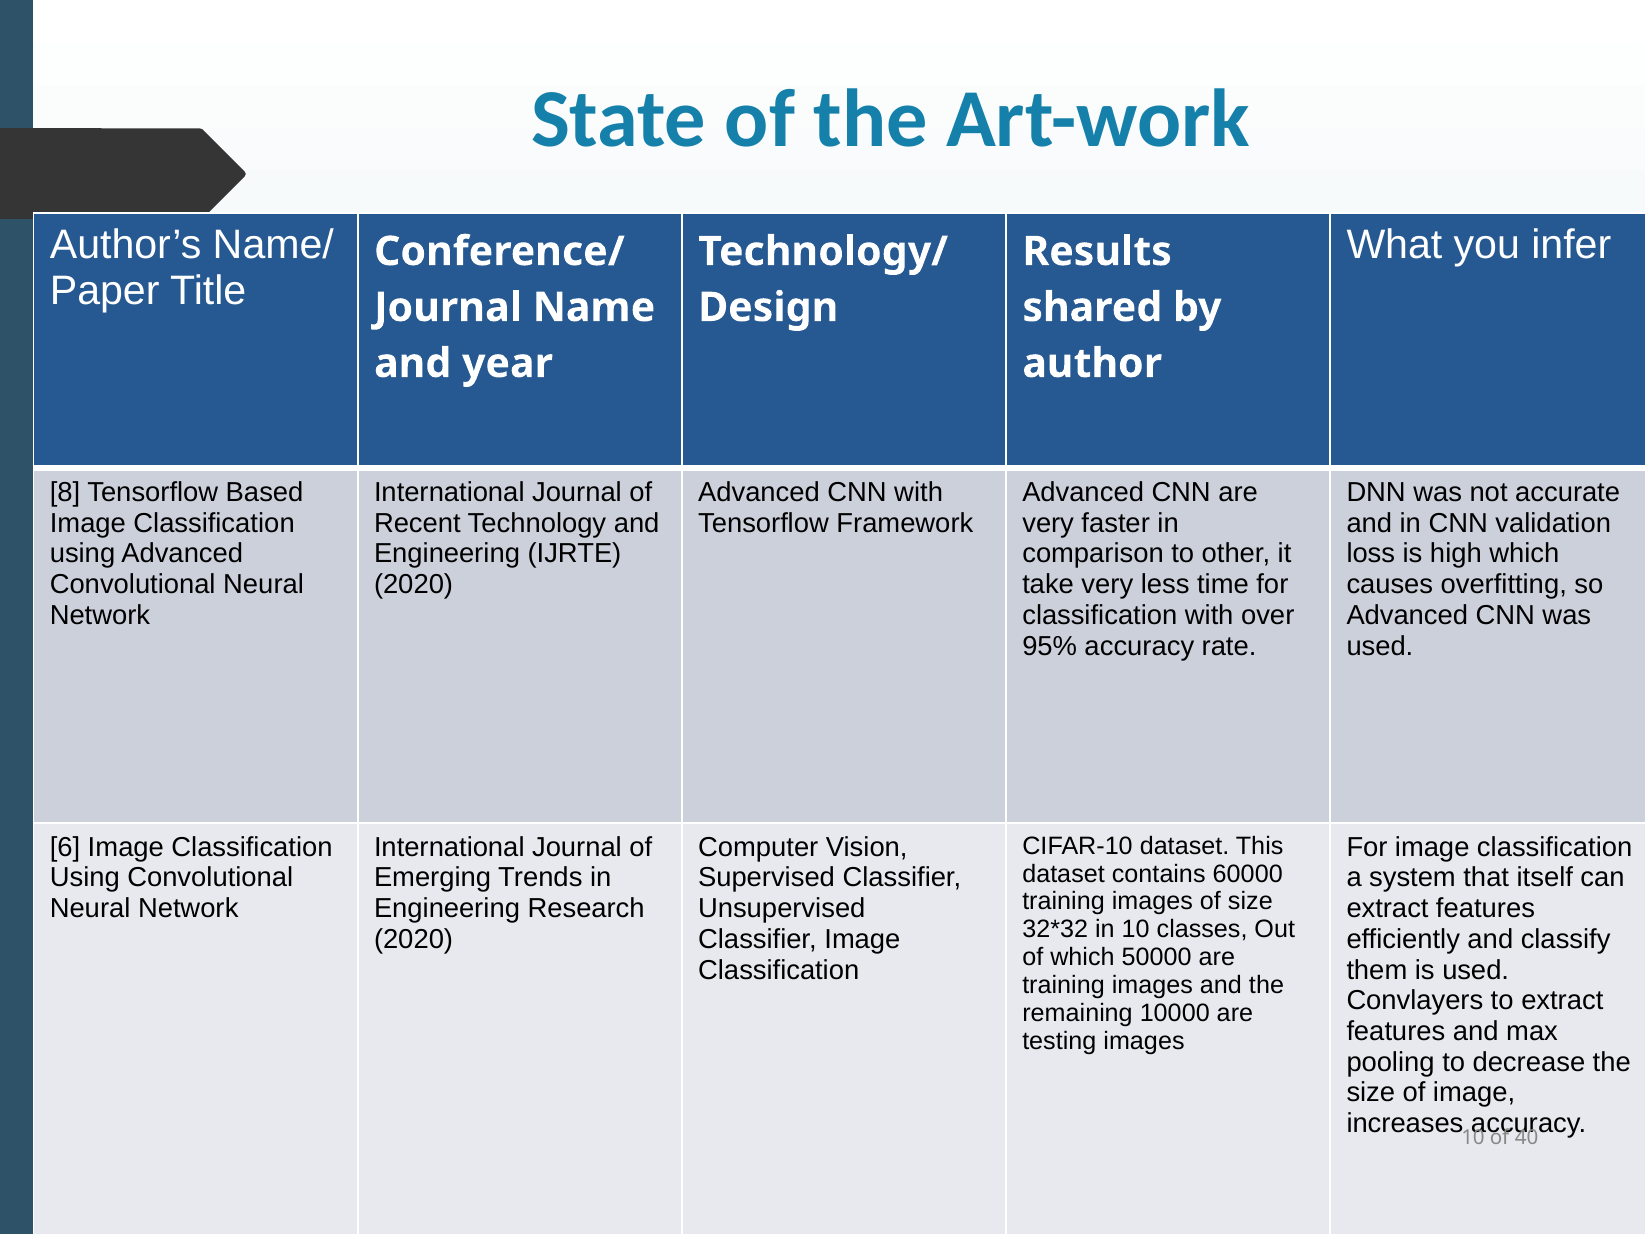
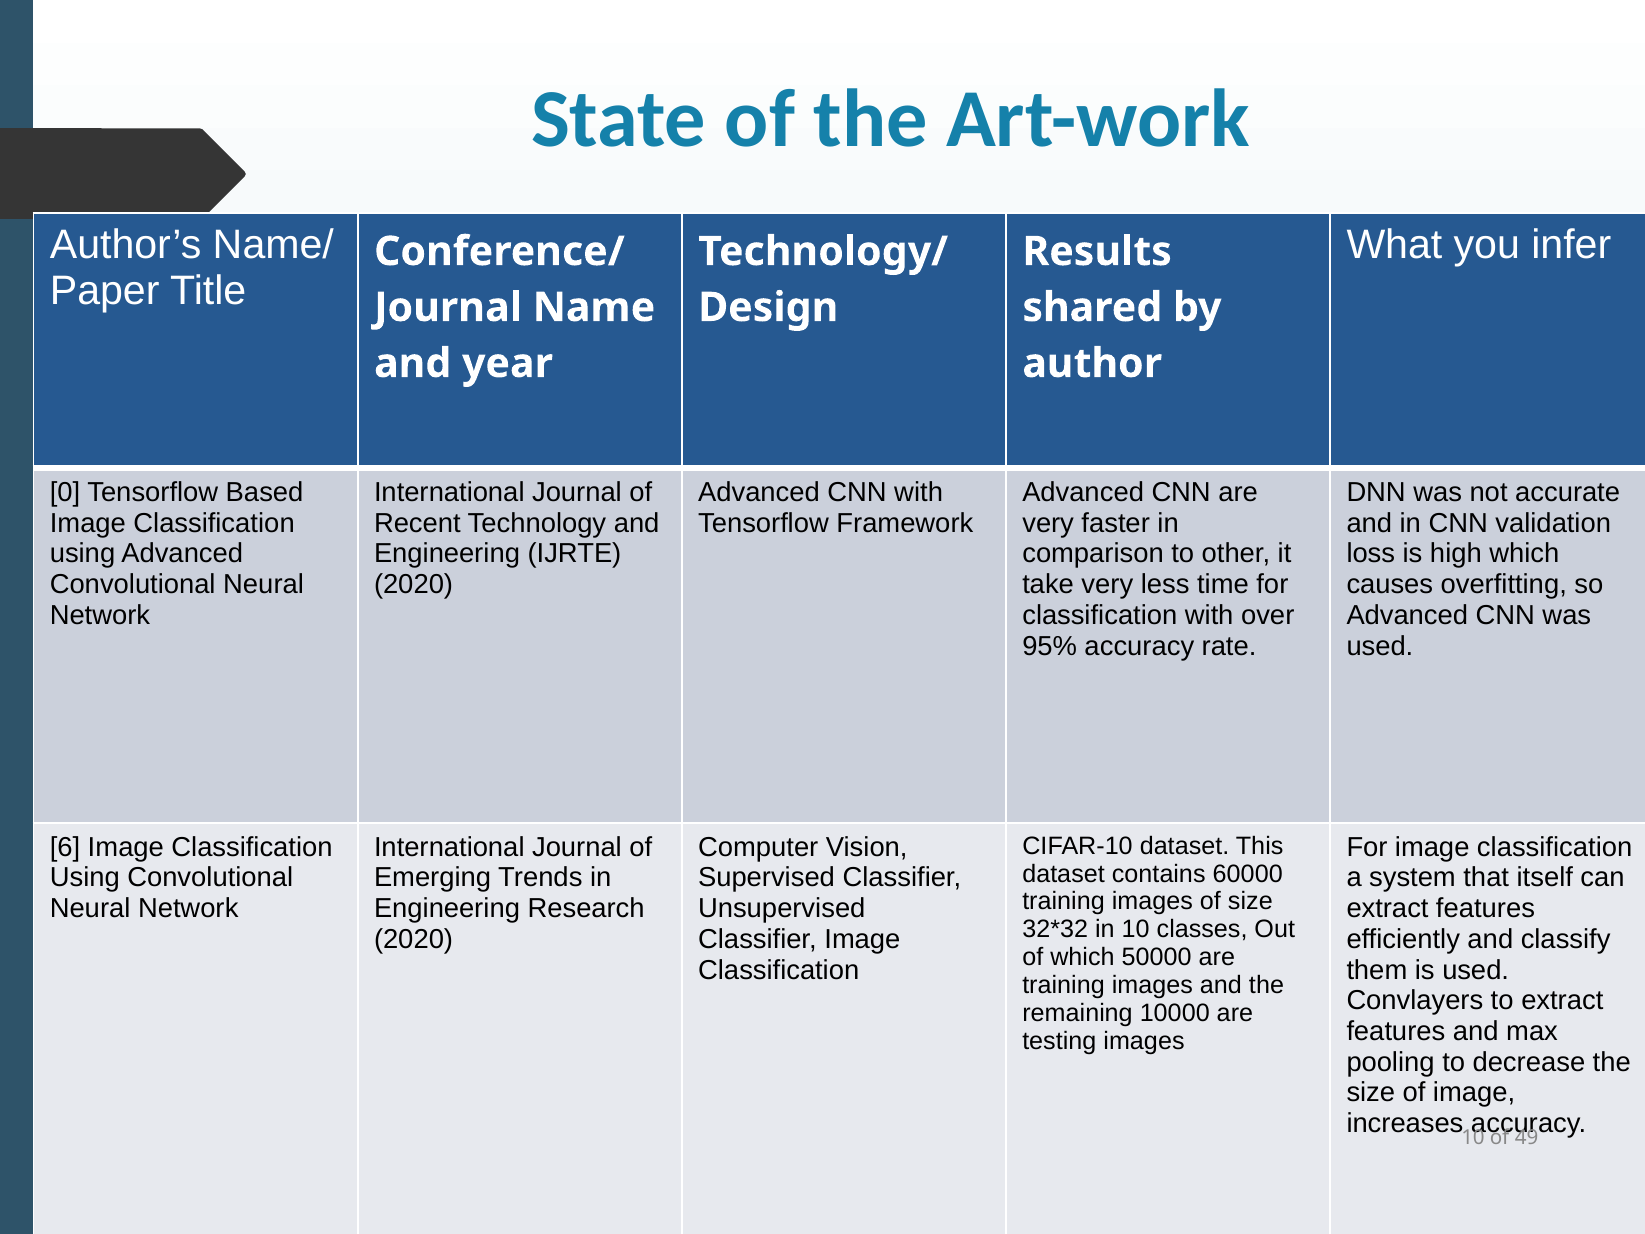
8: 8 -> 0
40: 40 -> 49
